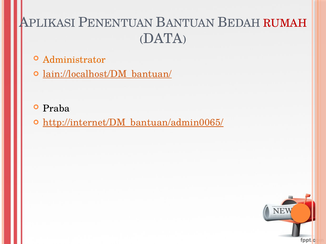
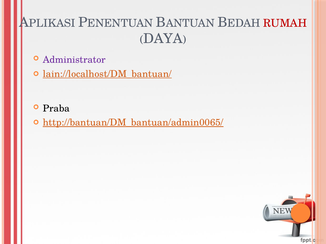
DATA: DATA -> DAYA
Administrator colour: orange -> purple
http://internet/DM_bantuan/admin0065/: http://internet/DM_bantuan/admin0065/ -> http://bantuan/DM_bantuan/admin0065/
